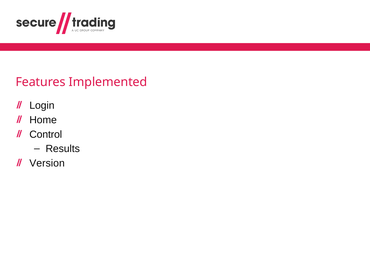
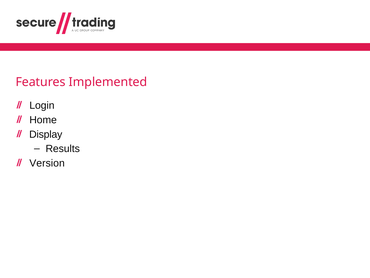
Control: Control -> Display
